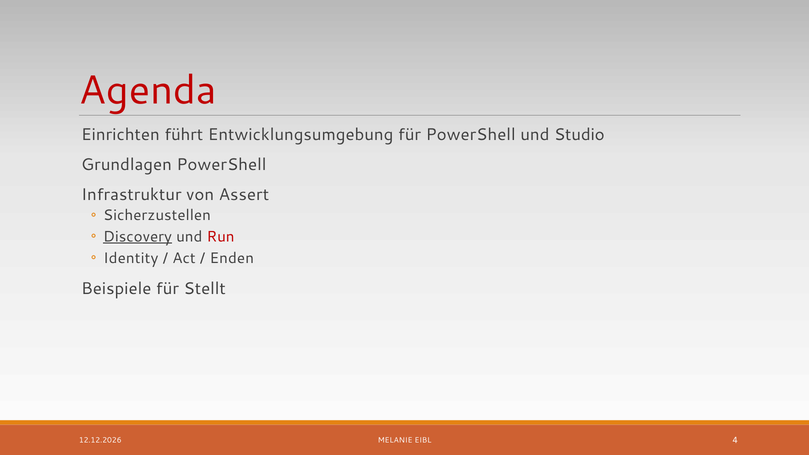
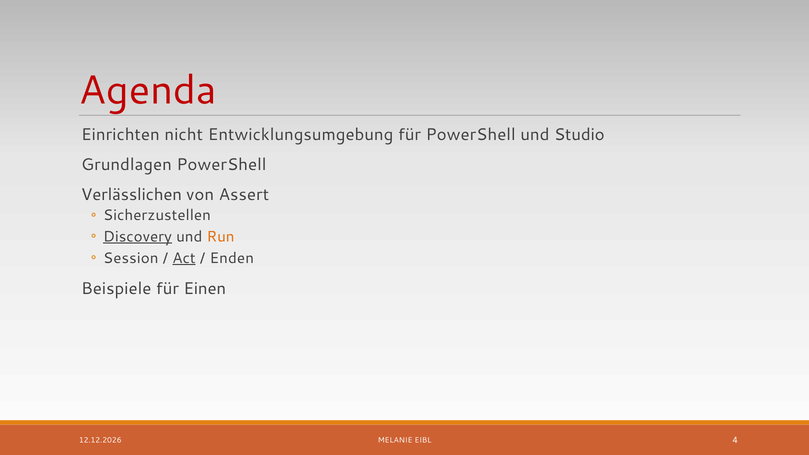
führt: führt -> nicht
Infrastruktur: Infrastruktur -> Verlässlichen
Run colour: red -> orange
Identity: Identity -> Session
Act underline: none -> present
Stellt: Stellt -> Einen
